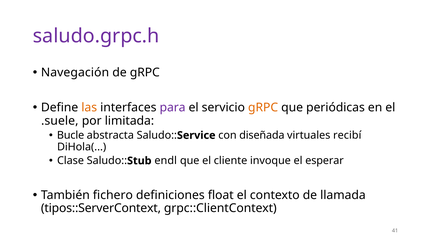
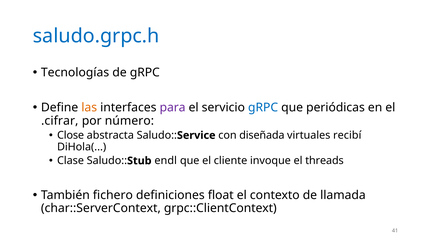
saludo.grpc.h colour: purple -> blue
Navegación: Navegación -> Tecnologías
gRPC at (263, 108) colour: orange -> blue
.suele: .suele -> .cifrar
limitada: limitada -> número
Bucle: Bucle -> Close
esperar: esperar -> threads
tipos::ServerContext: tipos::ServerContext -> char::ServerContext
